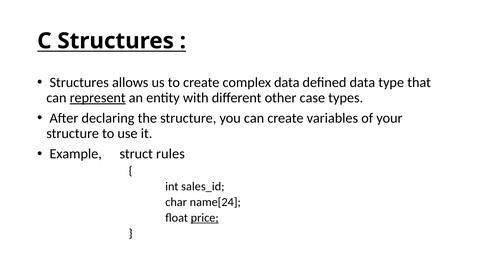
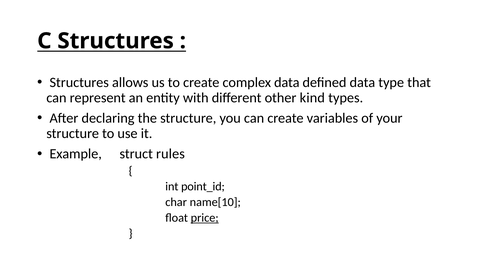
represent underline: present -> none
case: case -> kind
sales_id: sales_id -> point_id
name[24: name[24 -> name[10
